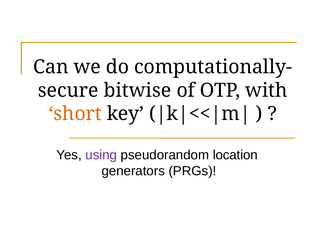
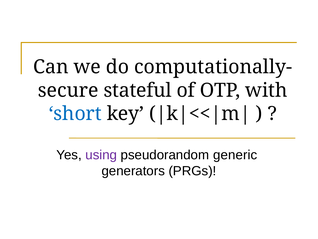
bitwise: bitwise -> stateful
short colour: orange -> blue
location: location -> generic
